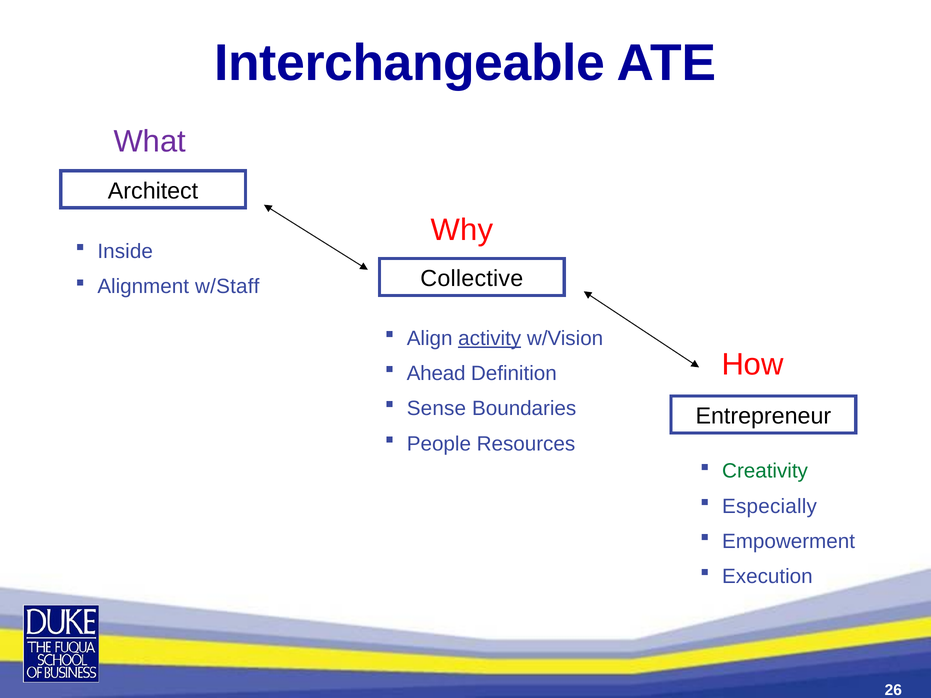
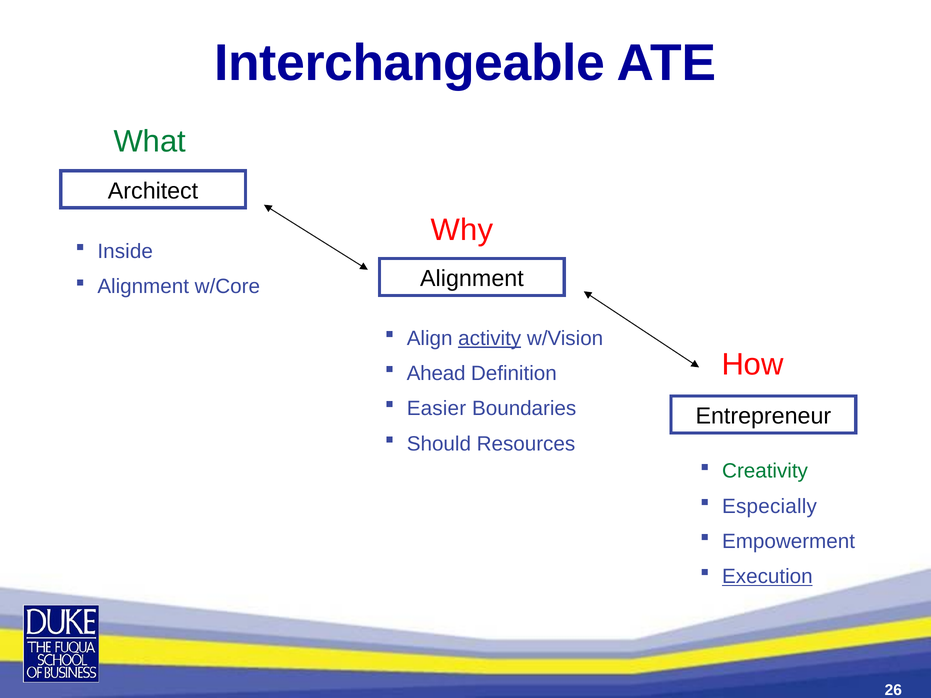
What colour: purple -> green
Collective at (472, 279): Collective -> Alignment
w/Staff: w/Staff -> w/Core
Sense: Sense -> Easier
People: People -> Should
Execution underline: none -> present
